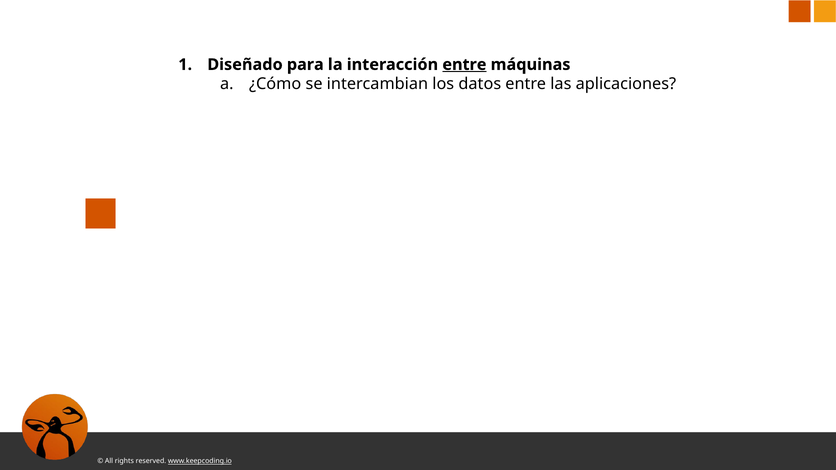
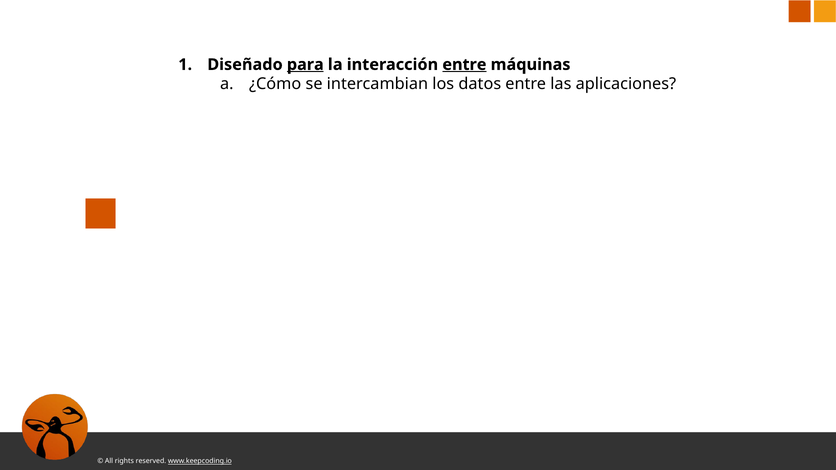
para underline: none -> present
